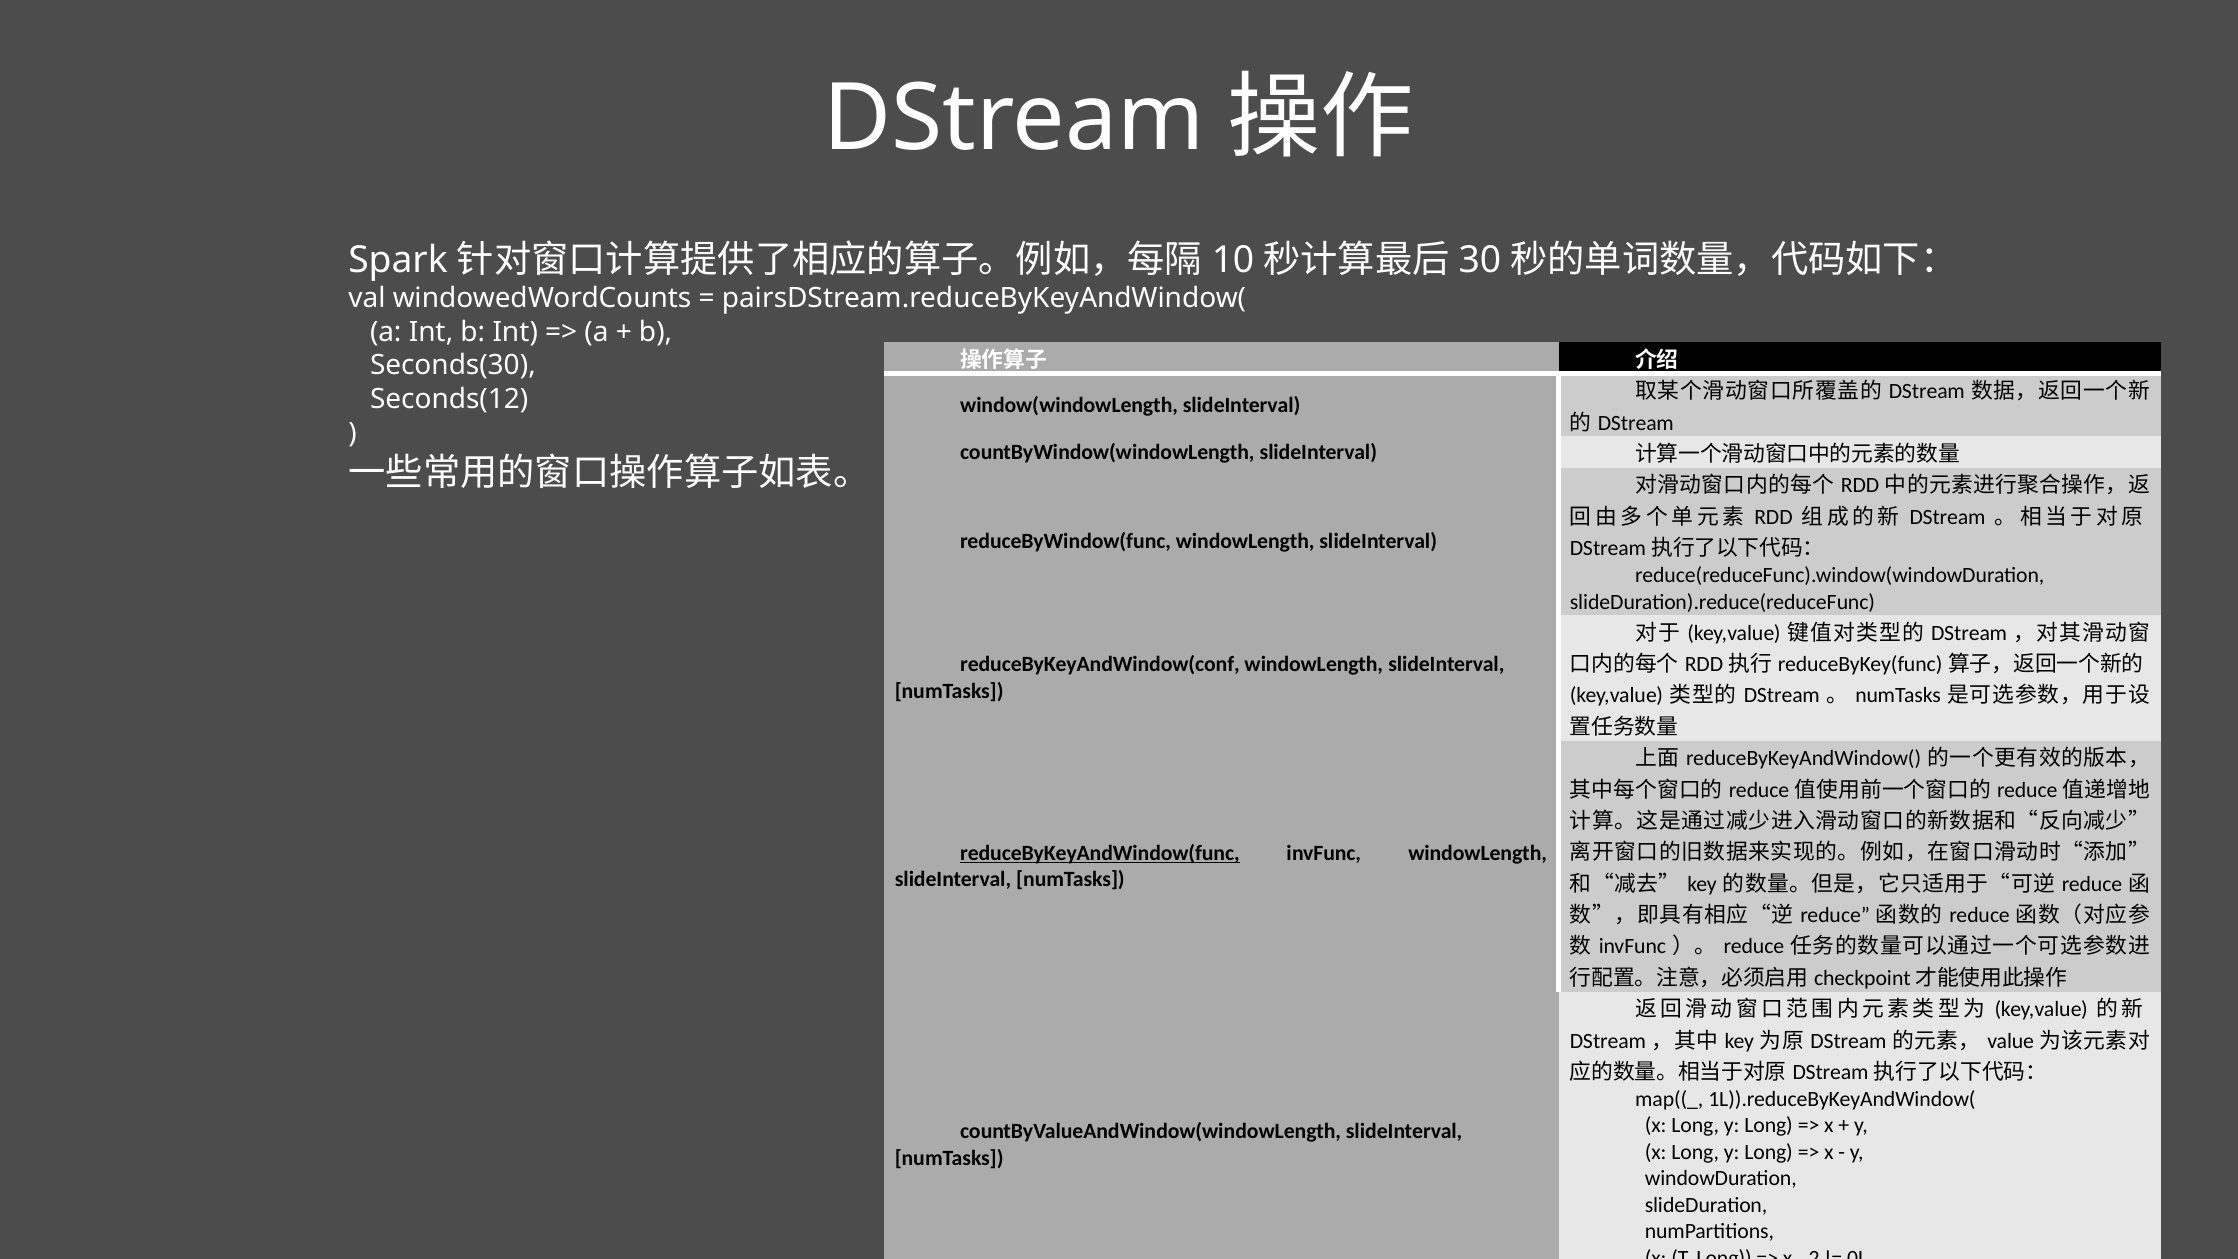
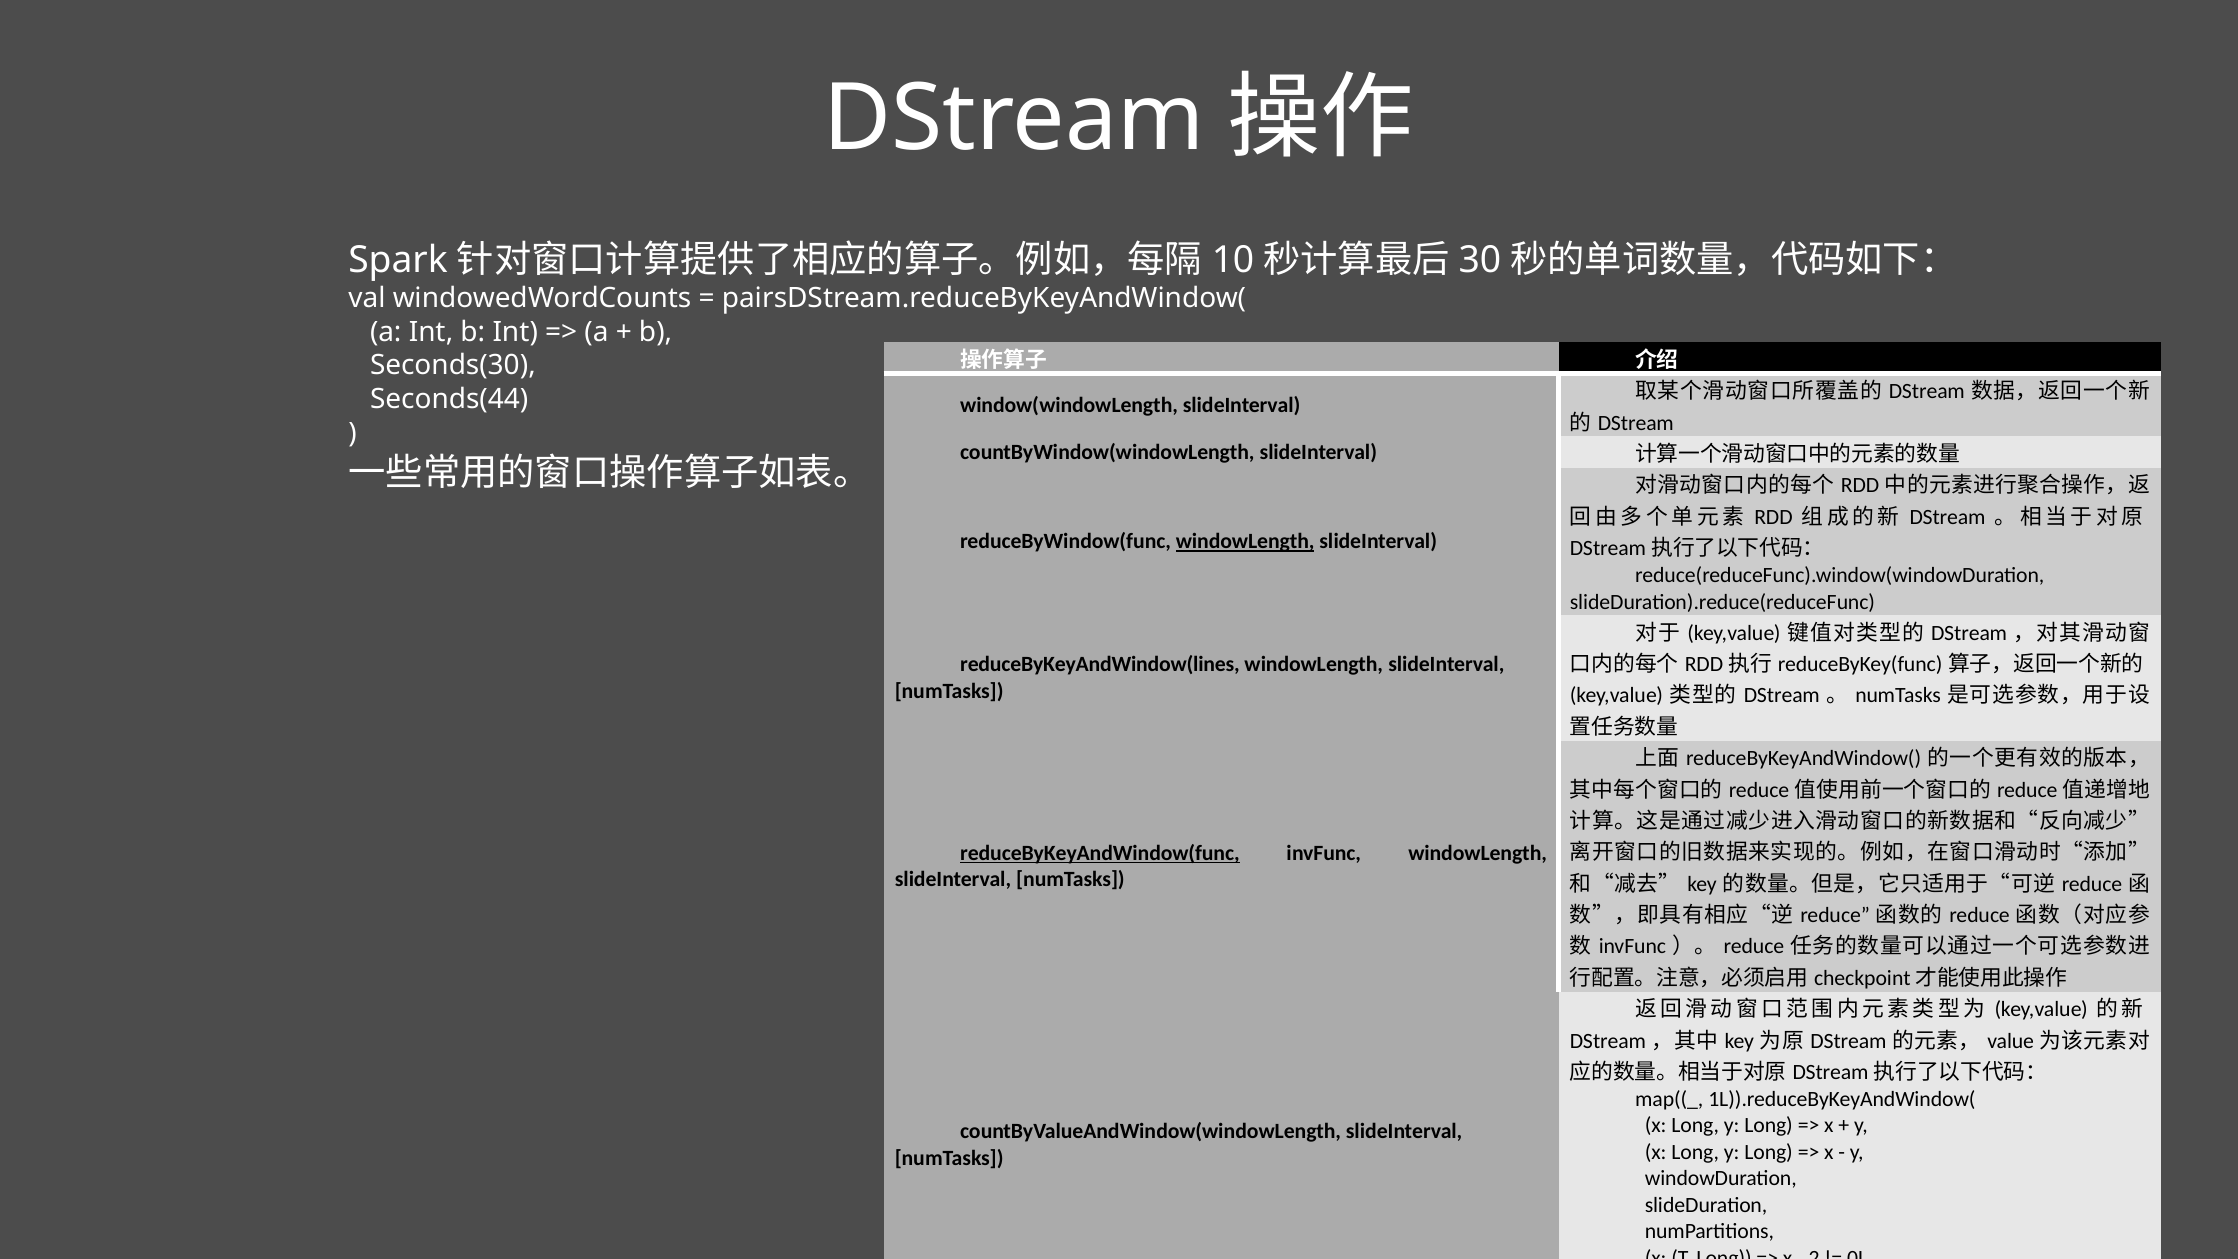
Seconds(12: Seconds(12 -> Seconds(44
windowLength at (1245, 542) underline: none -> present
reduceByKeyAndWindow(conf: reduceByKeyAndWindow(conf -> reduceByKeyAndWindow(lines
